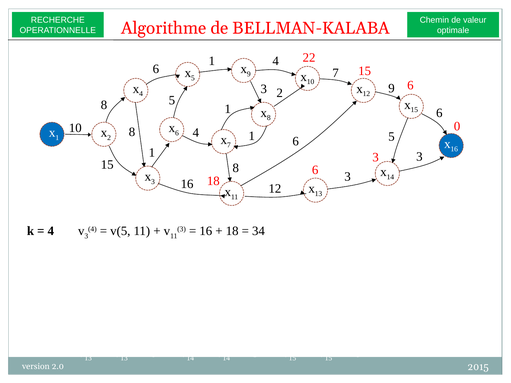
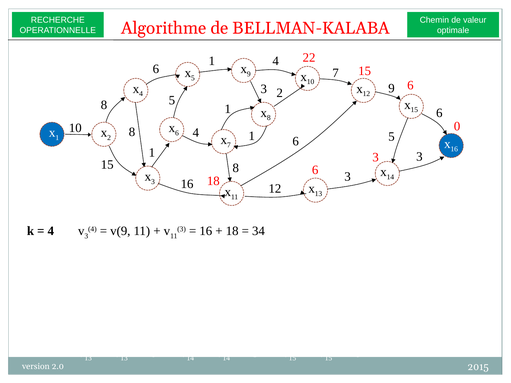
v(5 at (120, 231): v(5 -> v(9
